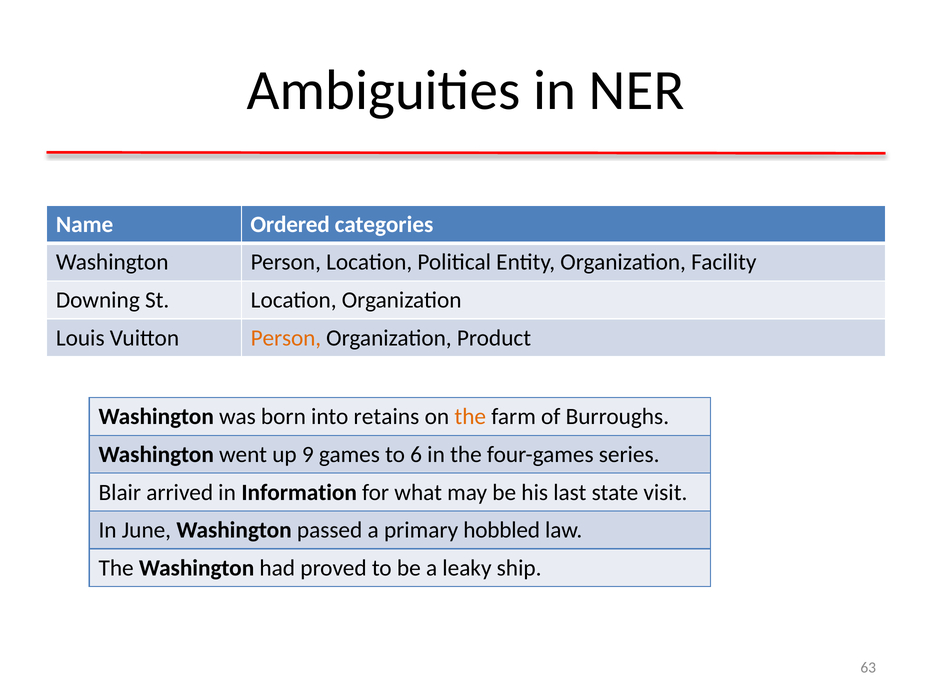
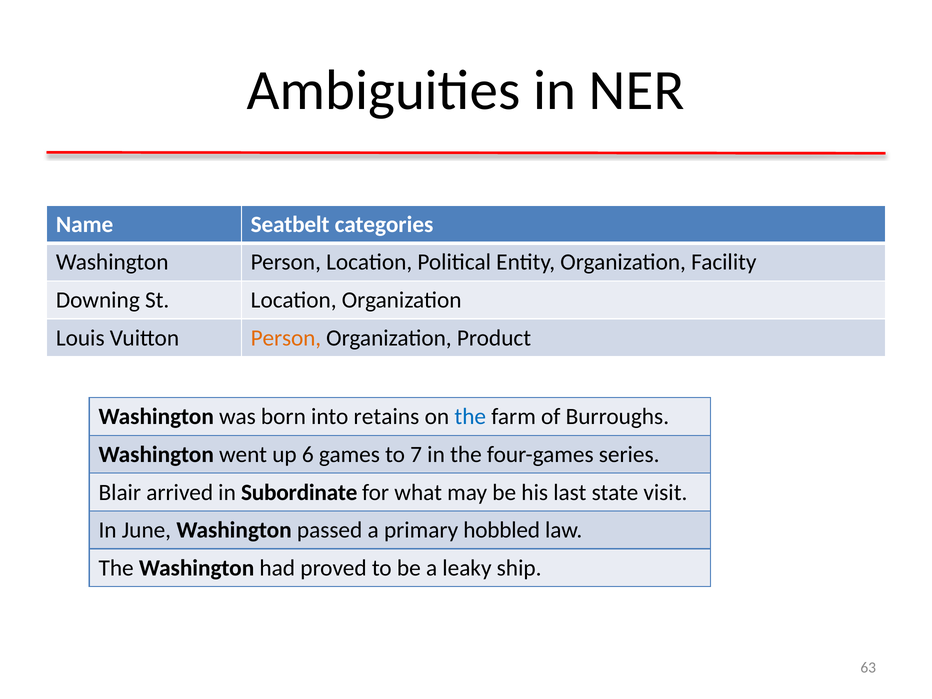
Ordered: Ordered -> Seatbelt
the at (470, 417) colour: orange -> blue
9: 9 -> 6
6: 6 -> 7
Information: Information -> Subordinate
